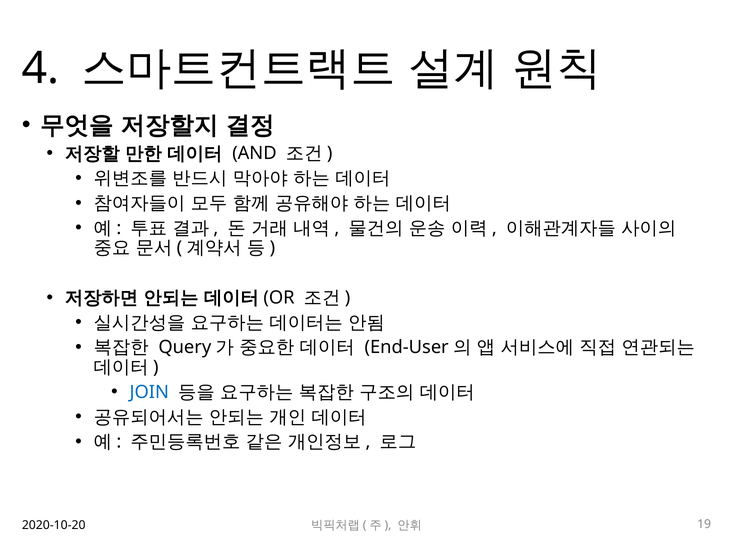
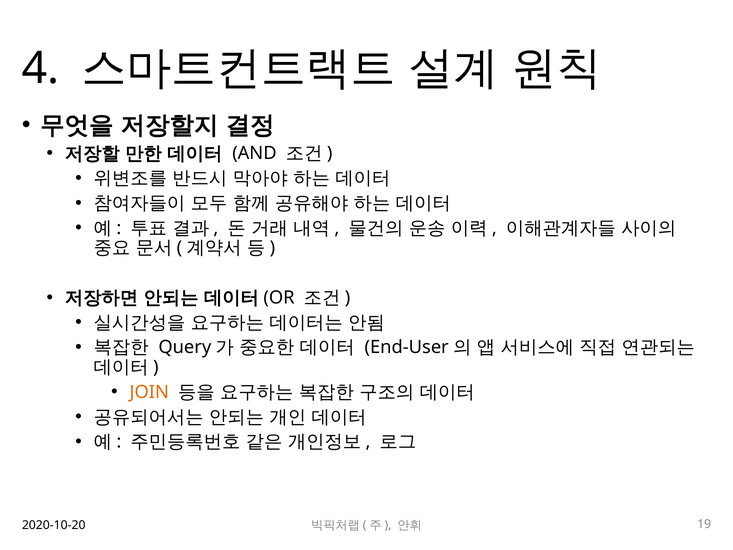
JOIN colour: blue -> orange
